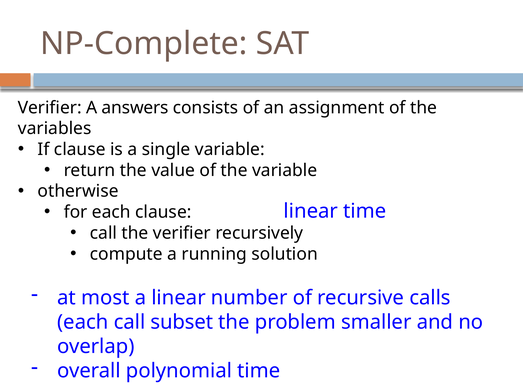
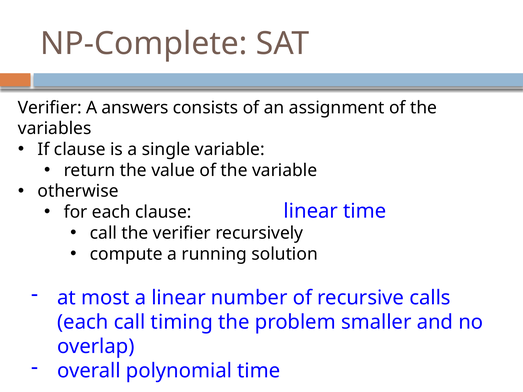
subset: subset -> timing
